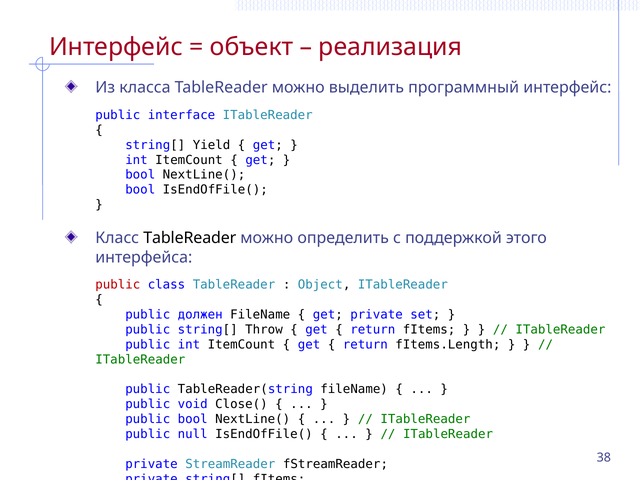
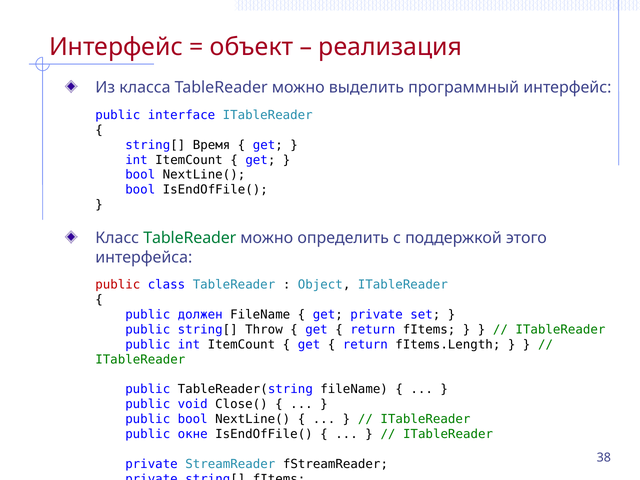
Yield: Yield -> Время
TableReader at (190, 238) colour: black -> green
null: null -> окне
